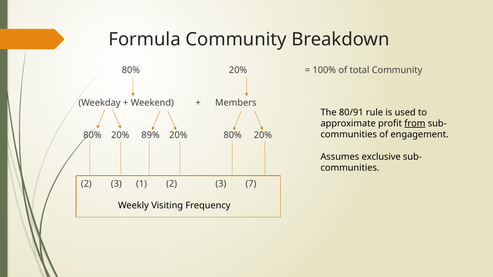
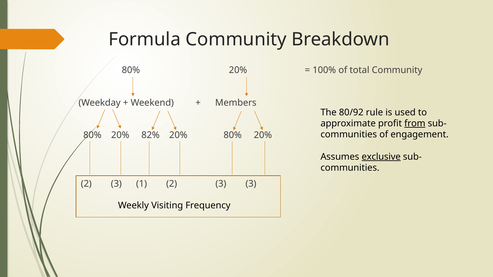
80/91: 80/91 -> 80/92
89%: 89% -> 82%
exclusive underline: none -> present
3 7: 7 -> 3
